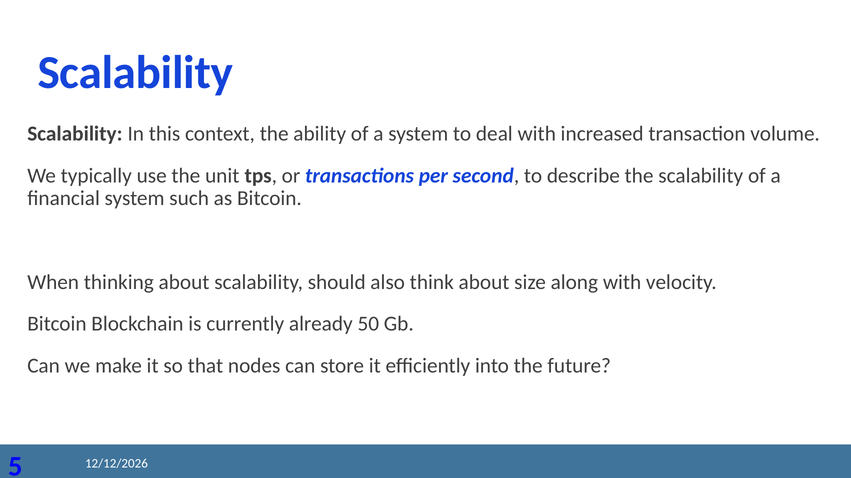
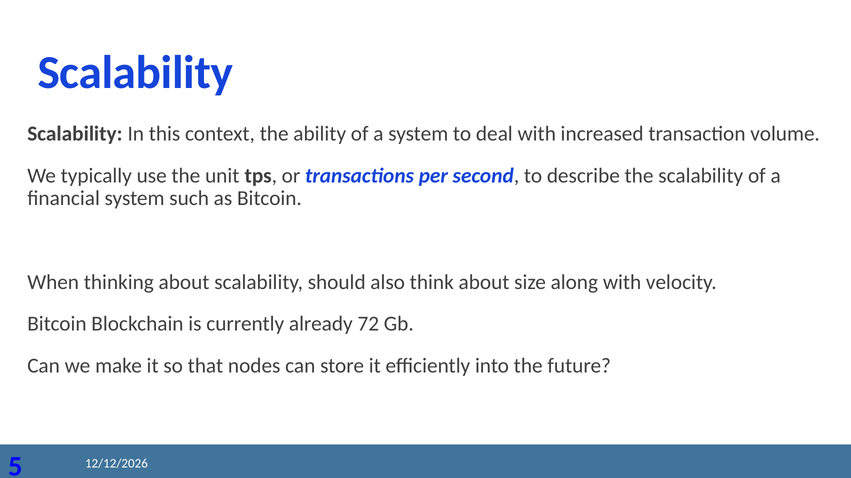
50: 50 -> 72
